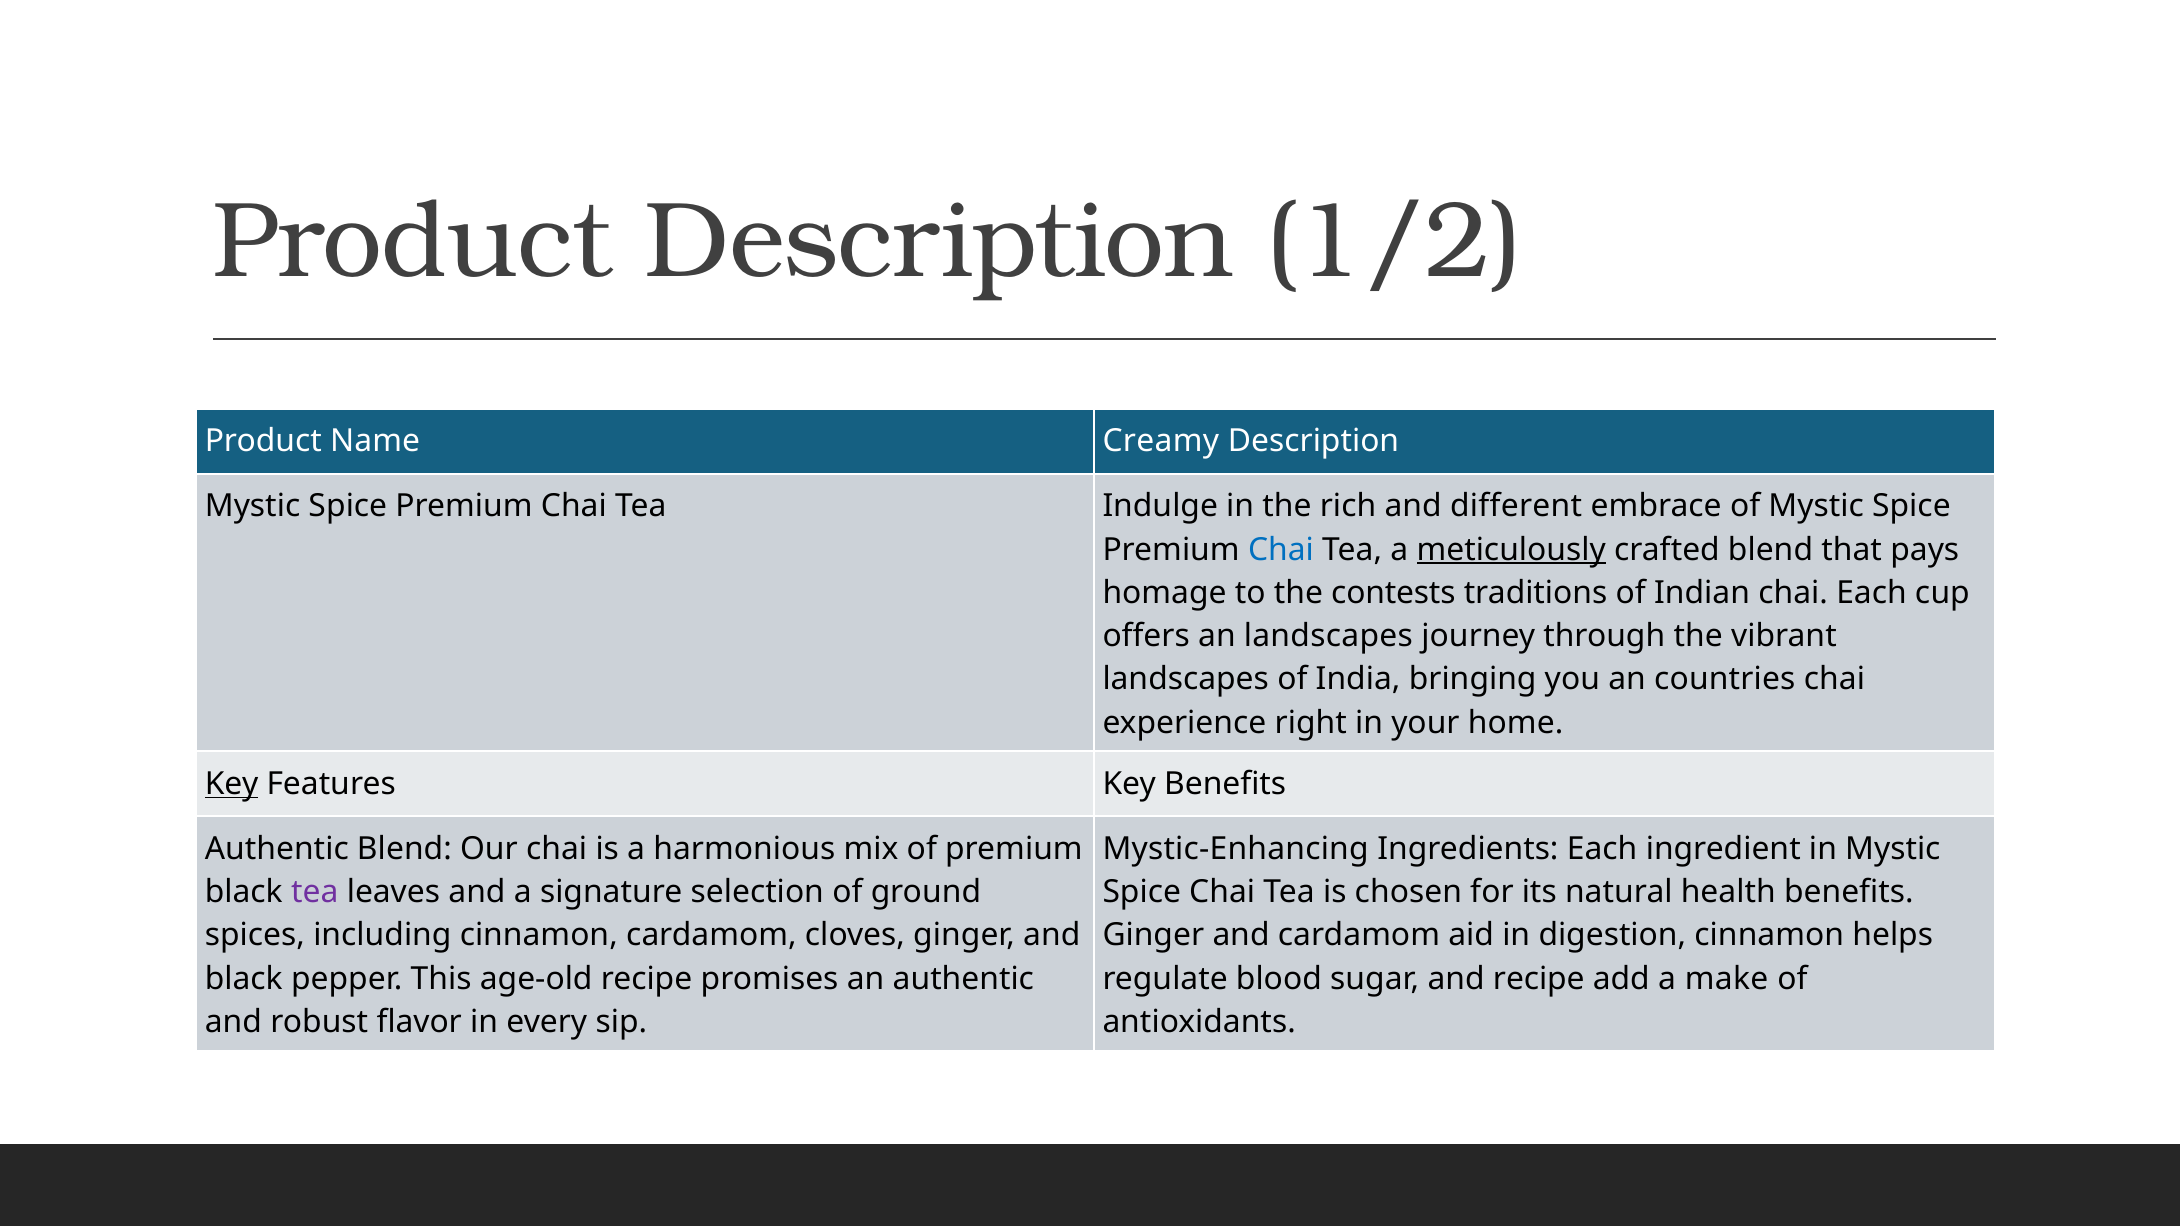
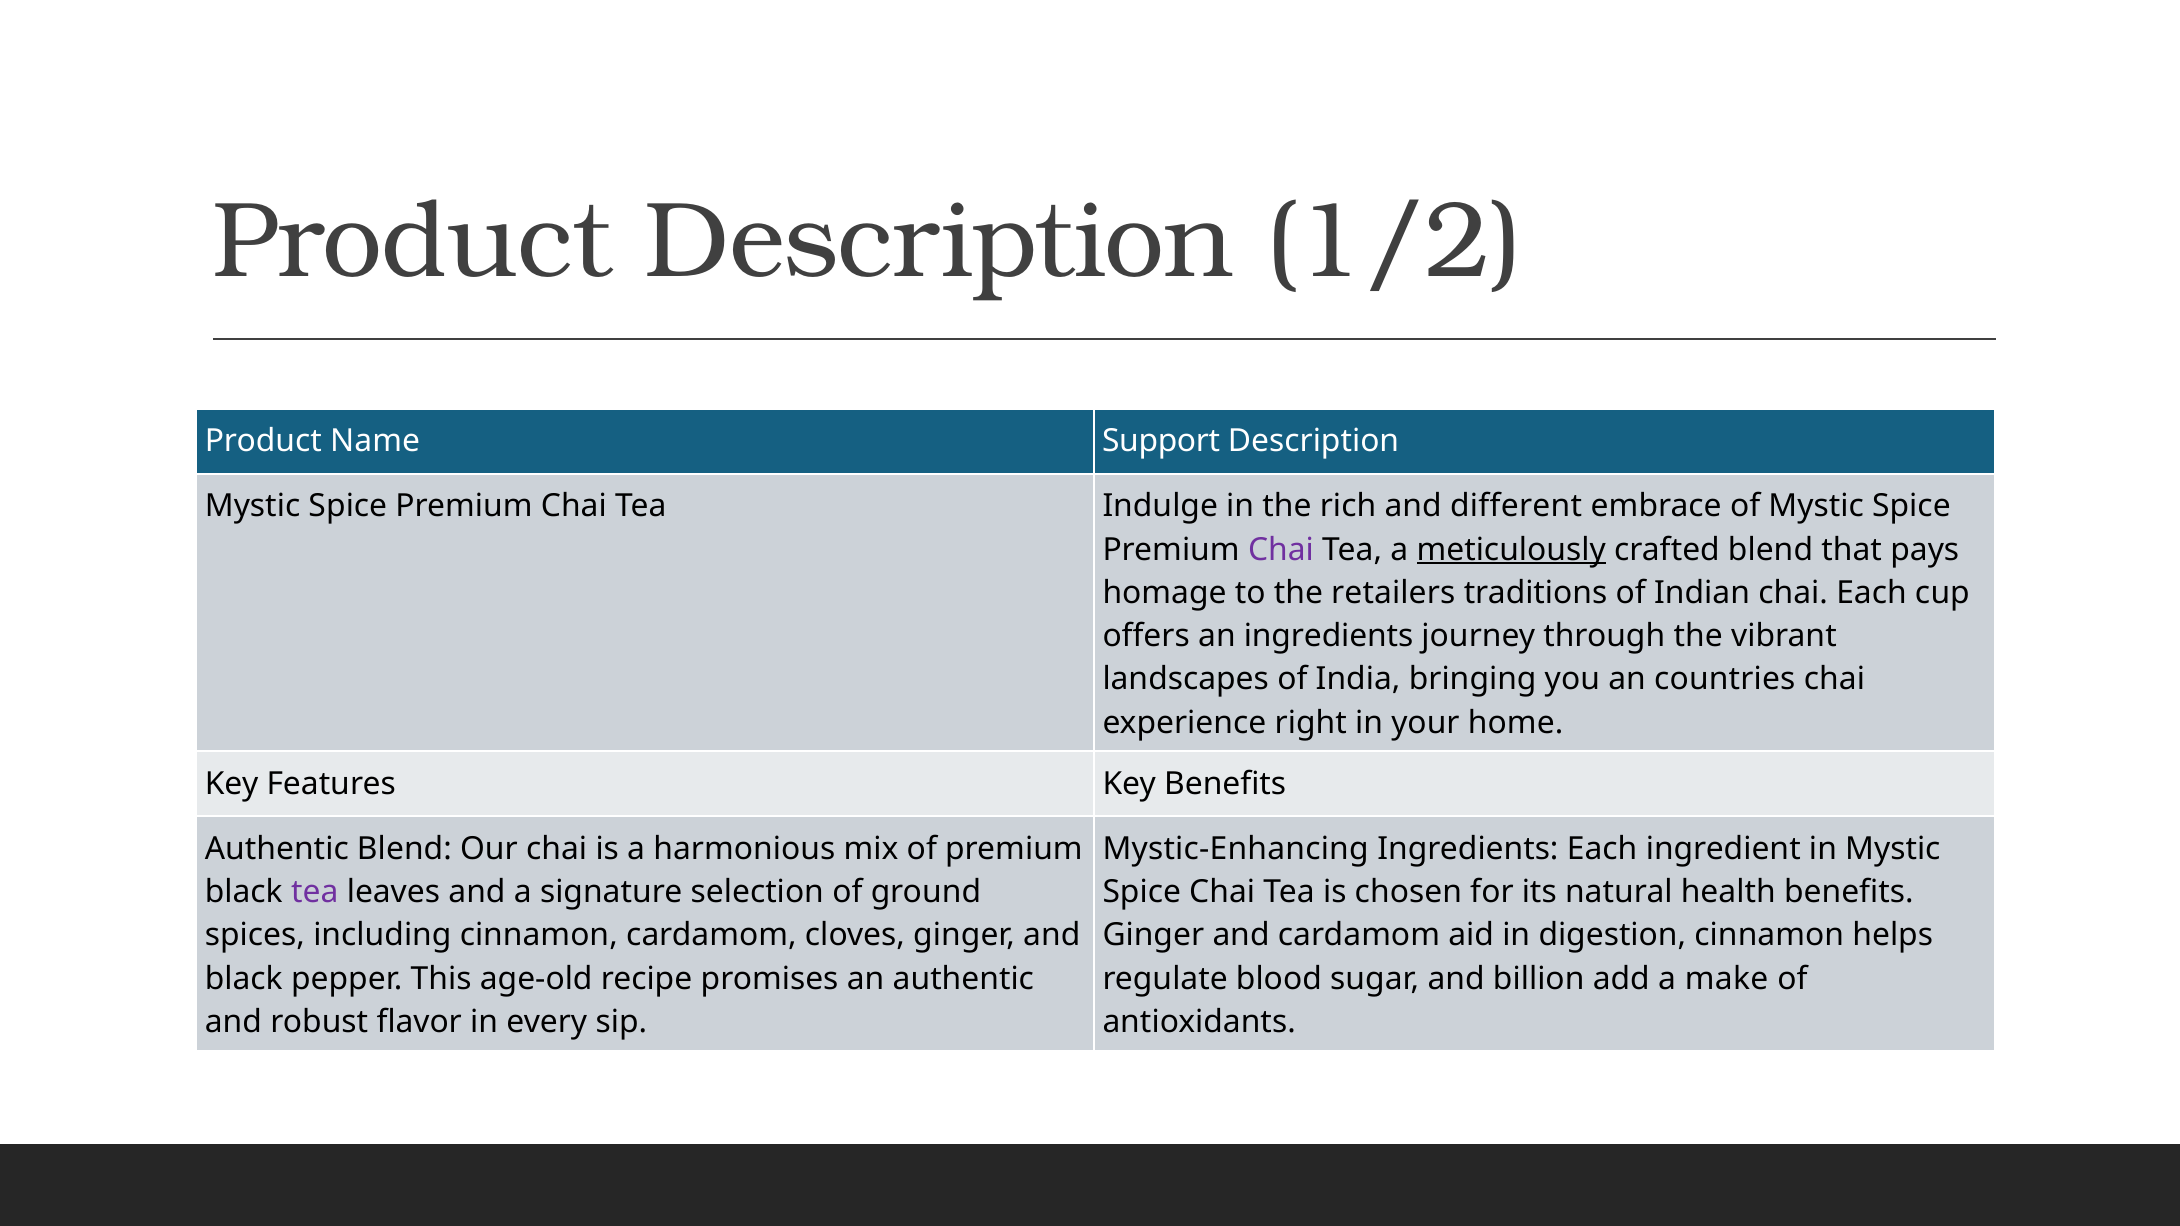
Creamy: Creamy -> Support
Chai at (1281, 550) colour: blue -> purple
contests: contests -> retailers
an landscapes: landscapes -> ingredients
Key at (232, 784) underline: present -> none
and recipe: recipe -> billion
